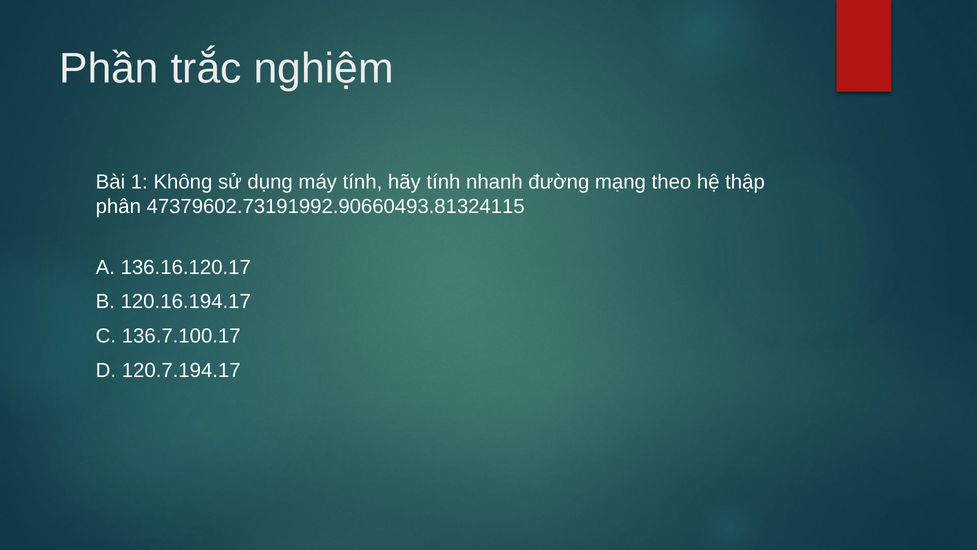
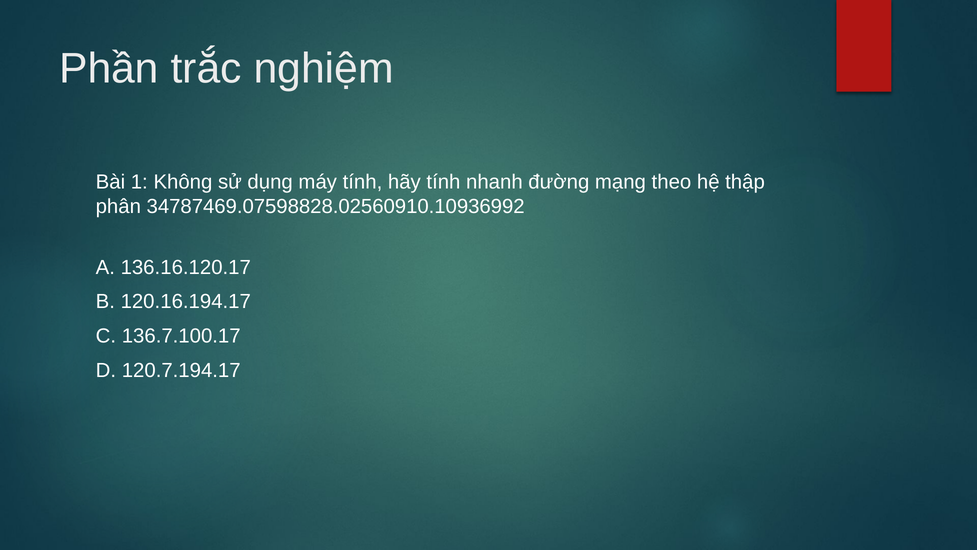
47379602.73191992.90660493.81324115: 47379602.73191992.90660493.81324115 -> 34787469.07598828.02560910.10936992
